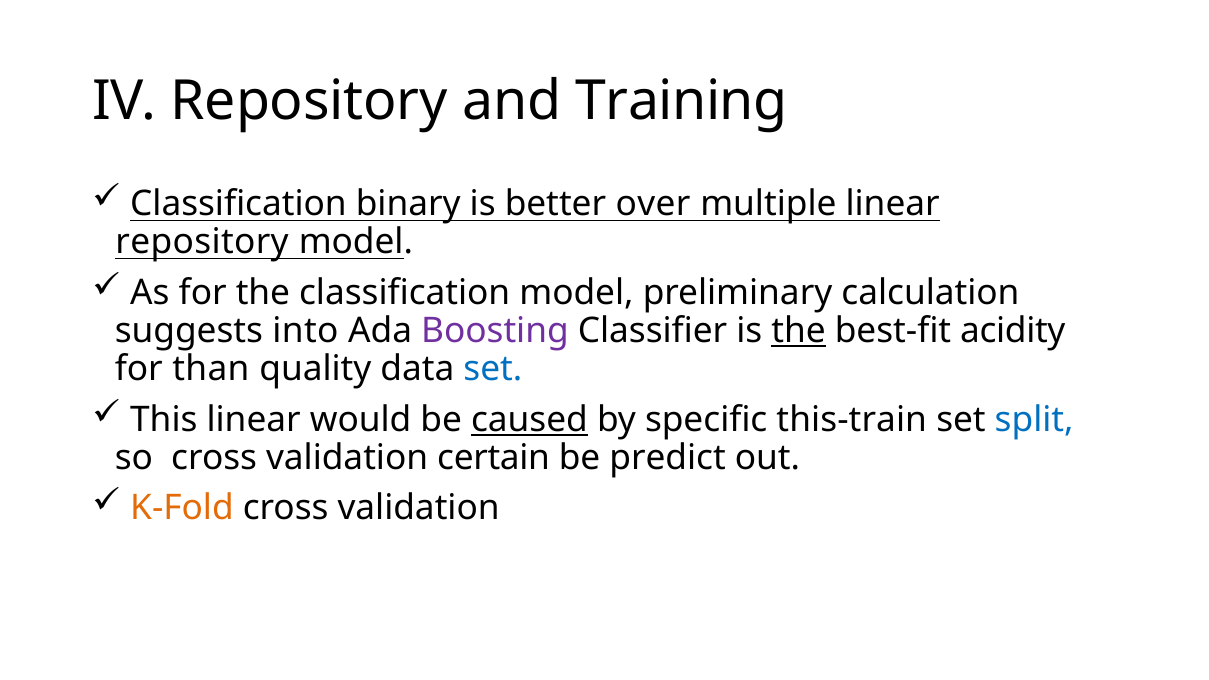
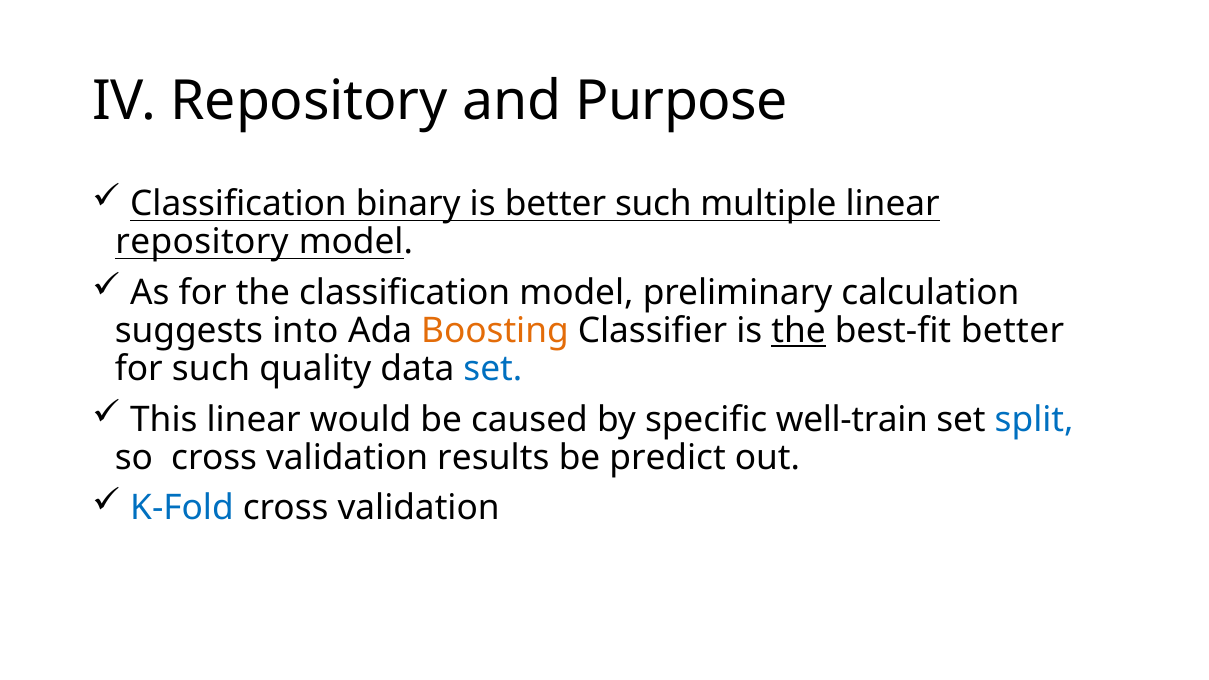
Training: Training -> Purpose
better over: over -> such
Boosting colour: purple -> orange
best-fit acidity: acidity -> better
for than: than -> such
caused underline: present -> none
this-train: this-train -> well-train
certain: certain -> results
K-Fold colour: orange -> blue
